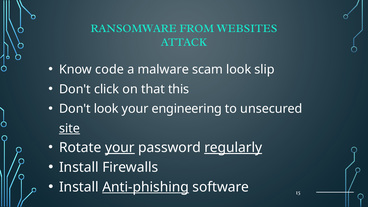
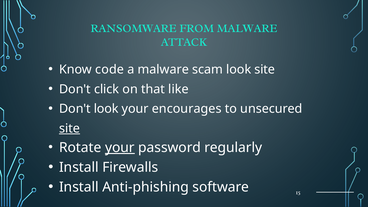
FROM WEBSITES: WEBSITES -> MALWARE
look slip: slip -> site
this: this -> like
engineering: engineering -> encourages
regularly underline: present -> none
Anti-phishing underline: present -> none
